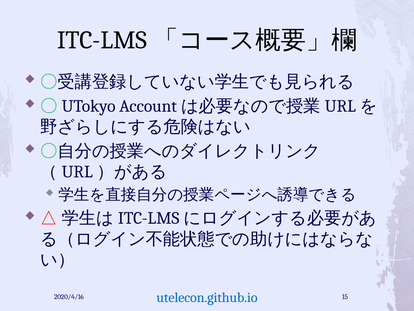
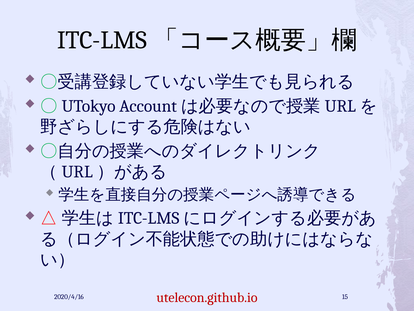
utelecon.github.io colour: blue -> red
